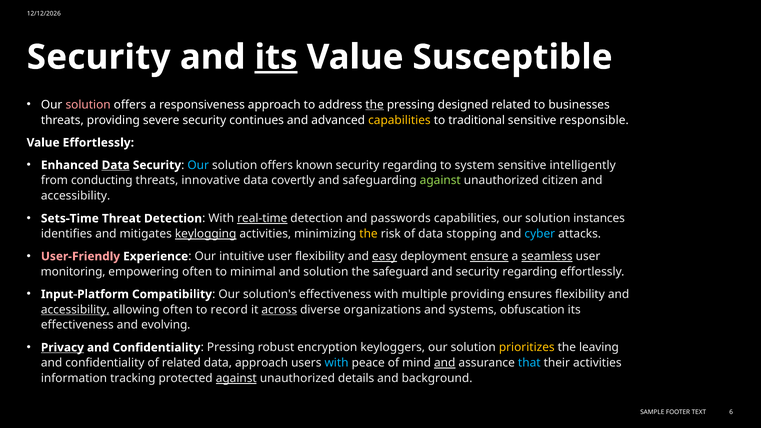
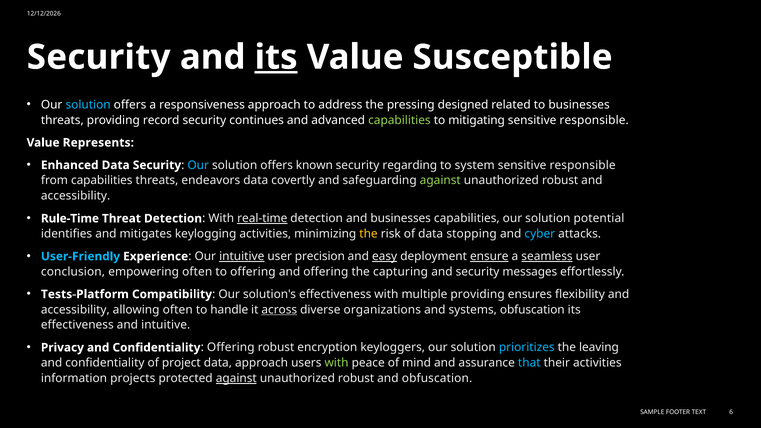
solution at (88, 105) colour: pink -> light blue
the at (375, 105) underline: present -> none
severe: severe -> record
capabilities at (399, 120) colour: yellow -> light green
traditional: traditional -> mitigating
Value Effortlessly: Effortlessly -> Represents
Data at (116, 165) underline: present -> none
intelligently at (583, 165): intelligently -> responsible
from conducting: conducting -> capabilities
innovative: innovative -> endeavors
citizen at (560, 181): citizen -> robust
Sets-Time: Sets-Time -> Rule-Time
and passwords: passwords -> businesses
instances: instances -> potential
keylogging underline: present -> none
User-Friendly colour: pink -> light blue
intuitive at (242, 256) underline: none -> present
user flexibility: flexibility -> precision
monitoring: monitoring -> conclusion
to minimal: minimal -> offering
and solution: solution -> offering
safeguard: safeguard -> capturing
and security regarding: regarding -> messages
Input-Platform: Input-Platform -> Tests-Platform
accessibility at (75, 310) underline: present -> none
record: record -> handle
and evolving: evolving -> intuitive
Privacy underline: present -> none
Confidentiality Pressing: Pressing -> Offering
prioritizes colour: yellow -> light blue
of related: related -> project
with at (337, 363) colour: light blue -> light green
and at (445, 363) underline: present -> none
tracking: tracking -> projects
details at (356, 378): details -> robust
and background: background -> obfuscation
